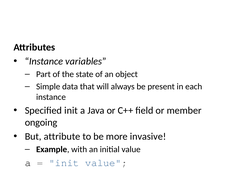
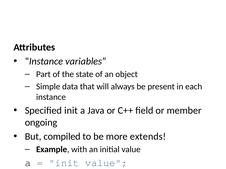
attribute: attribute -> compiled
invasive: invasive -> extends
